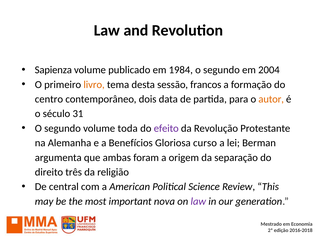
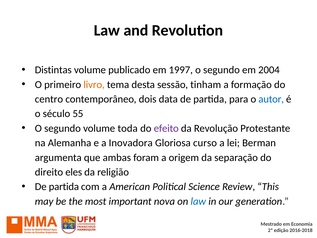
Sapienza: Sapienza -> Distintas
1984: 1984 -> 1997
francos: francos -> tinham
autor colour: orange -> blue
31: 31 -> 55
Benefícios: Benefícios -> Inovadora
três: três -> eles
central at (64, 187): central -> partida
law at (198, 201) colour: purple -> blue
